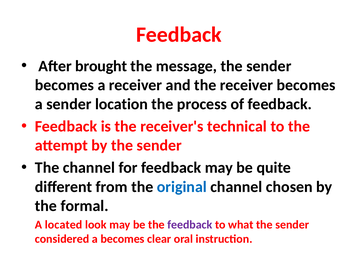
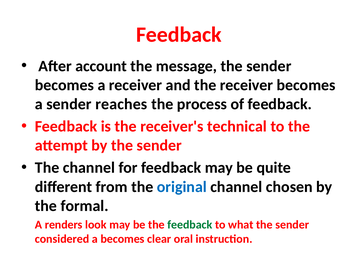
brought: brought -> account
location: location -> reaches
located: located -> renders
feedback at (190, 225) colour: purple -> green
